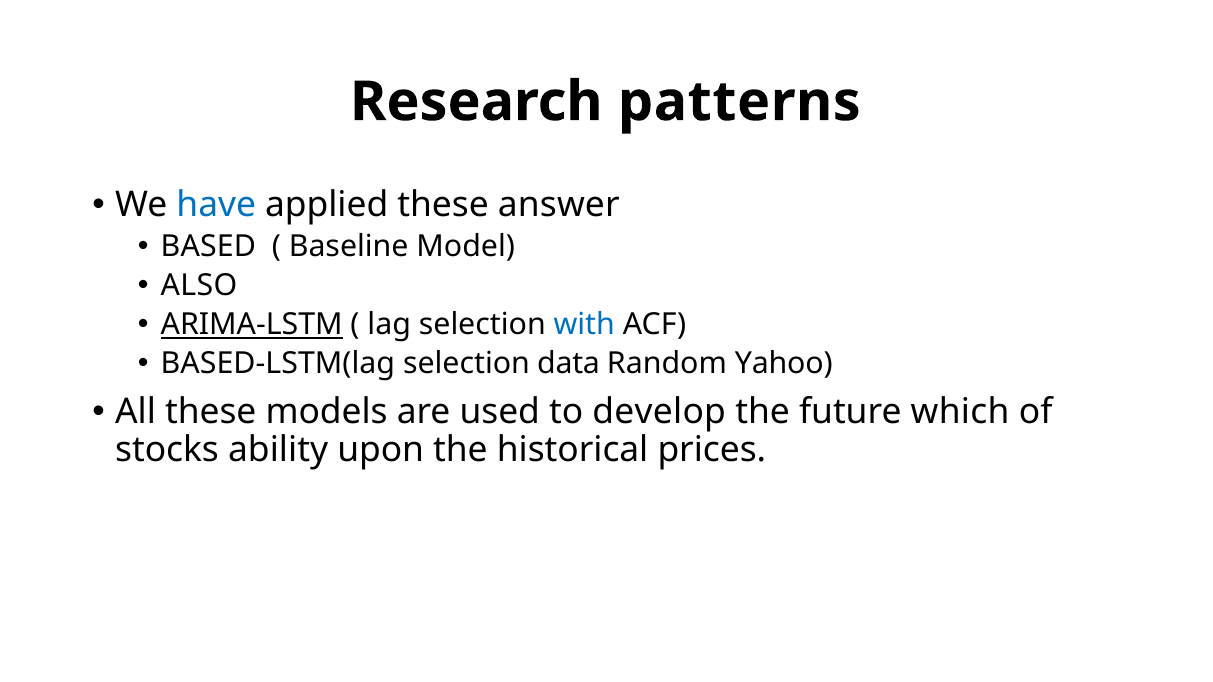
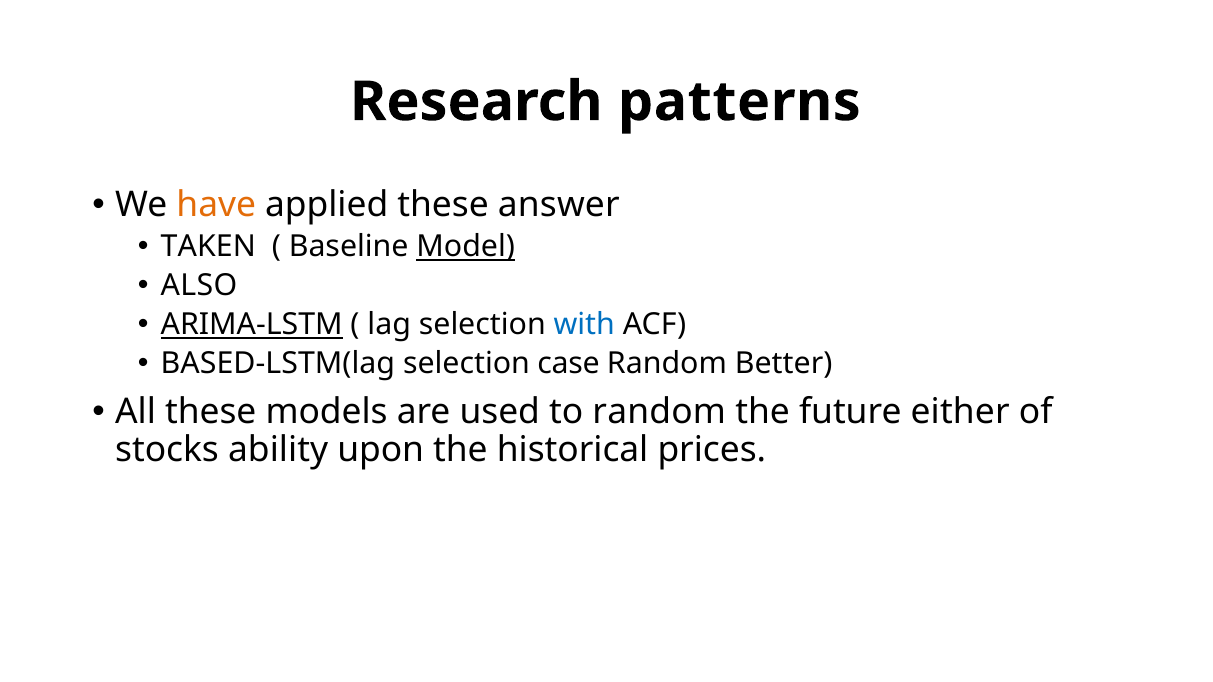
have colour: blue -> orange
BASED: BASED -> TAKEN
Model underline: none -> present
data: data -> case
Yahoo: Yahoo -> Better
to develop: develop -> random
which: which -> either
